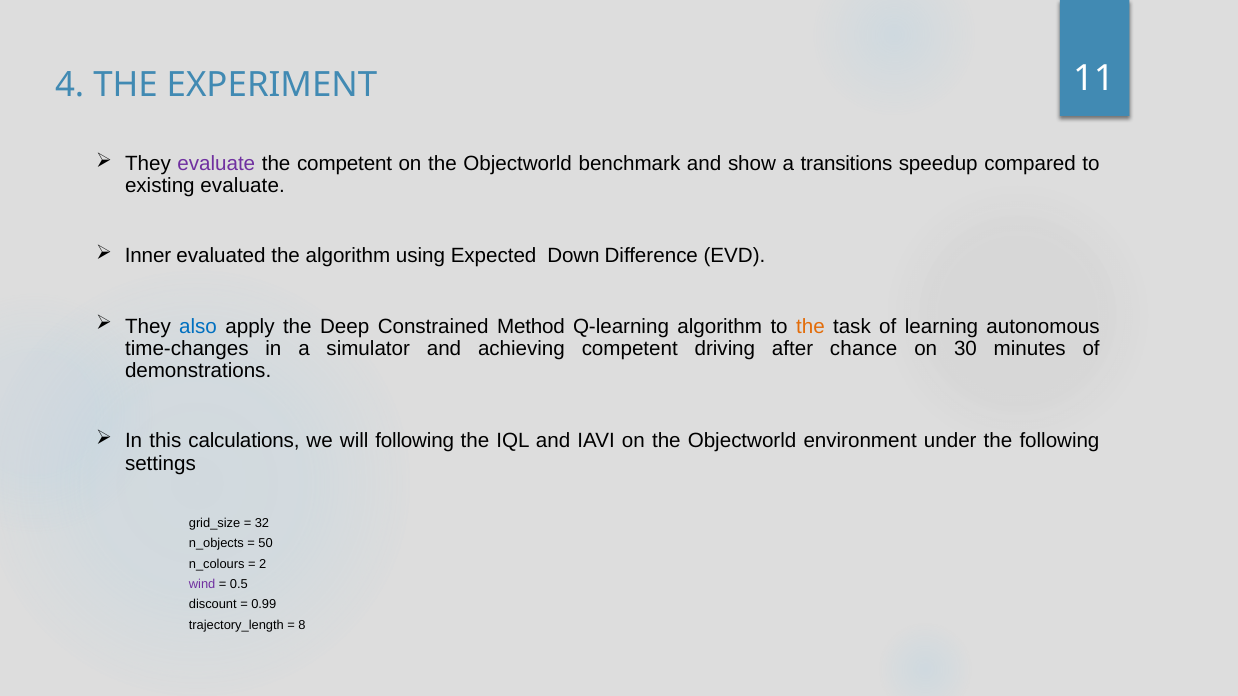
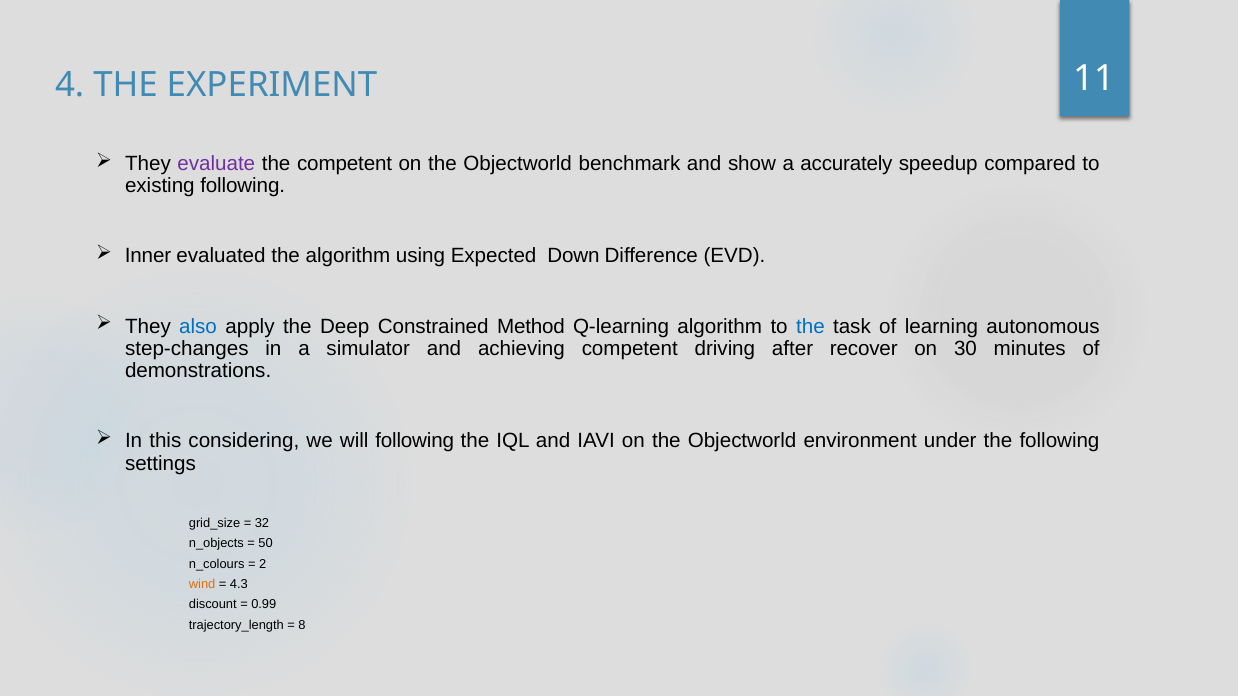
transitions: transitions -> accurately
existing evaluate: evaluate -> following
the at (810, 327) colour: orange -> blue
time-changes: time-changes -> step-changes
chance: chance -> recover
calculations: calculations -> considering
wind colour: purple -> orange
0.5: 0.5 -> 4.3
